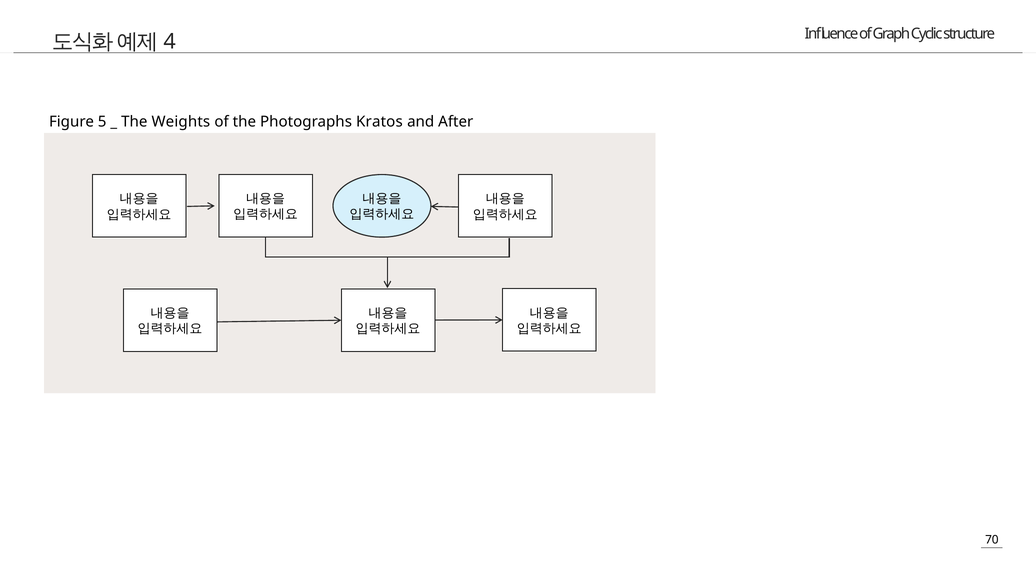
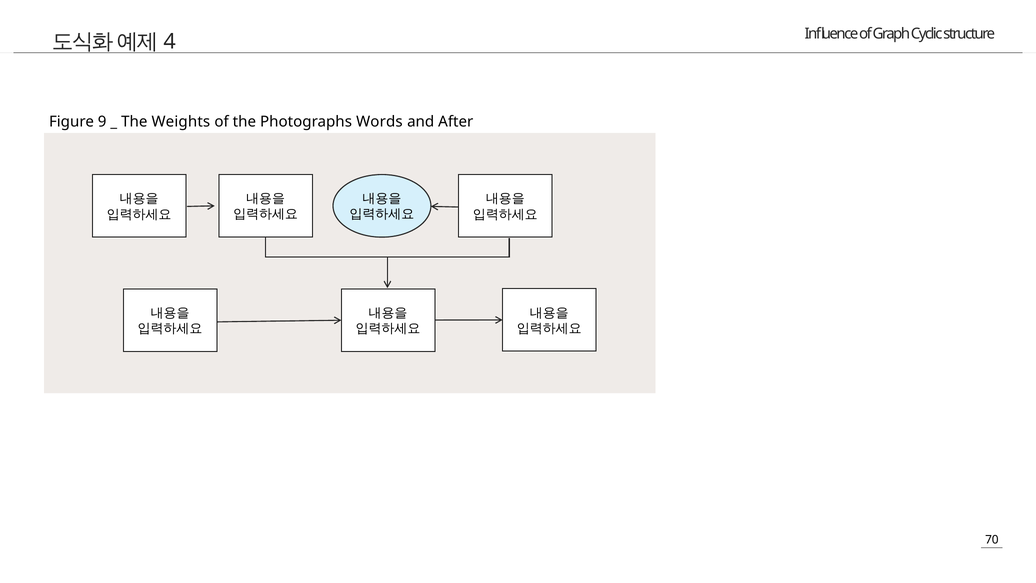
5: 5 -> 9
Kratos: Kratos -> Words
